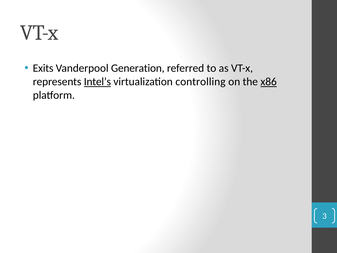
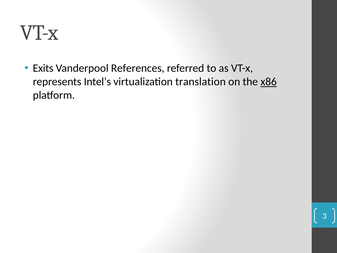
Generation: Generation -> References
Intel’s underline: present -> none
controlling: controlling -> translation
